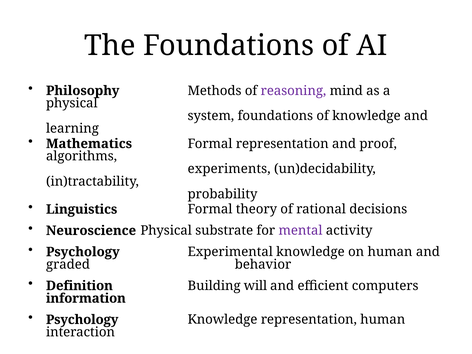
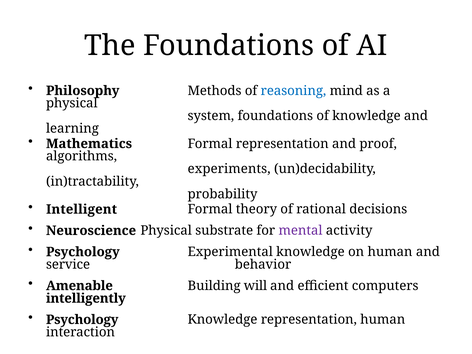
reasoning colour: purple -> blue
Linguistics: Linguistics -> Intelligent
graded: graded -> service
Definition: Definition -> Amenable
information: information -> intelligently
